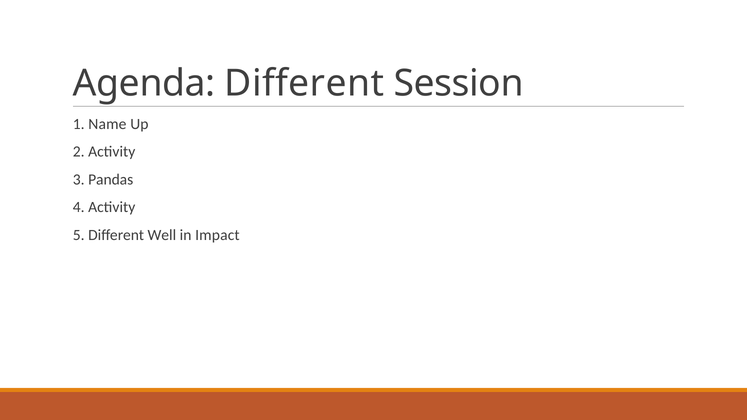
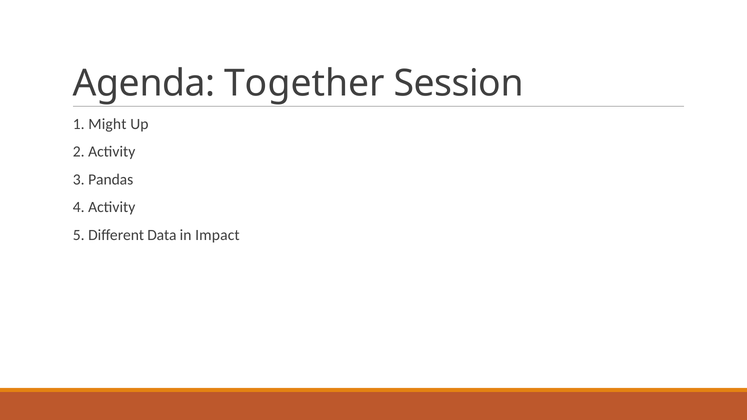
Agenda Different: Different -> Together
Name: Name -> Might
Well: Well -> Data
